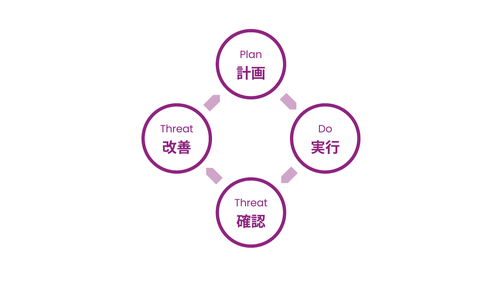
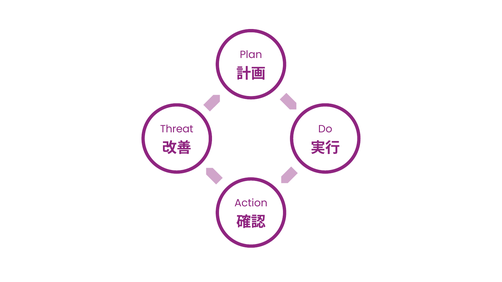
Threat at (251, 203): Threat -> Action
